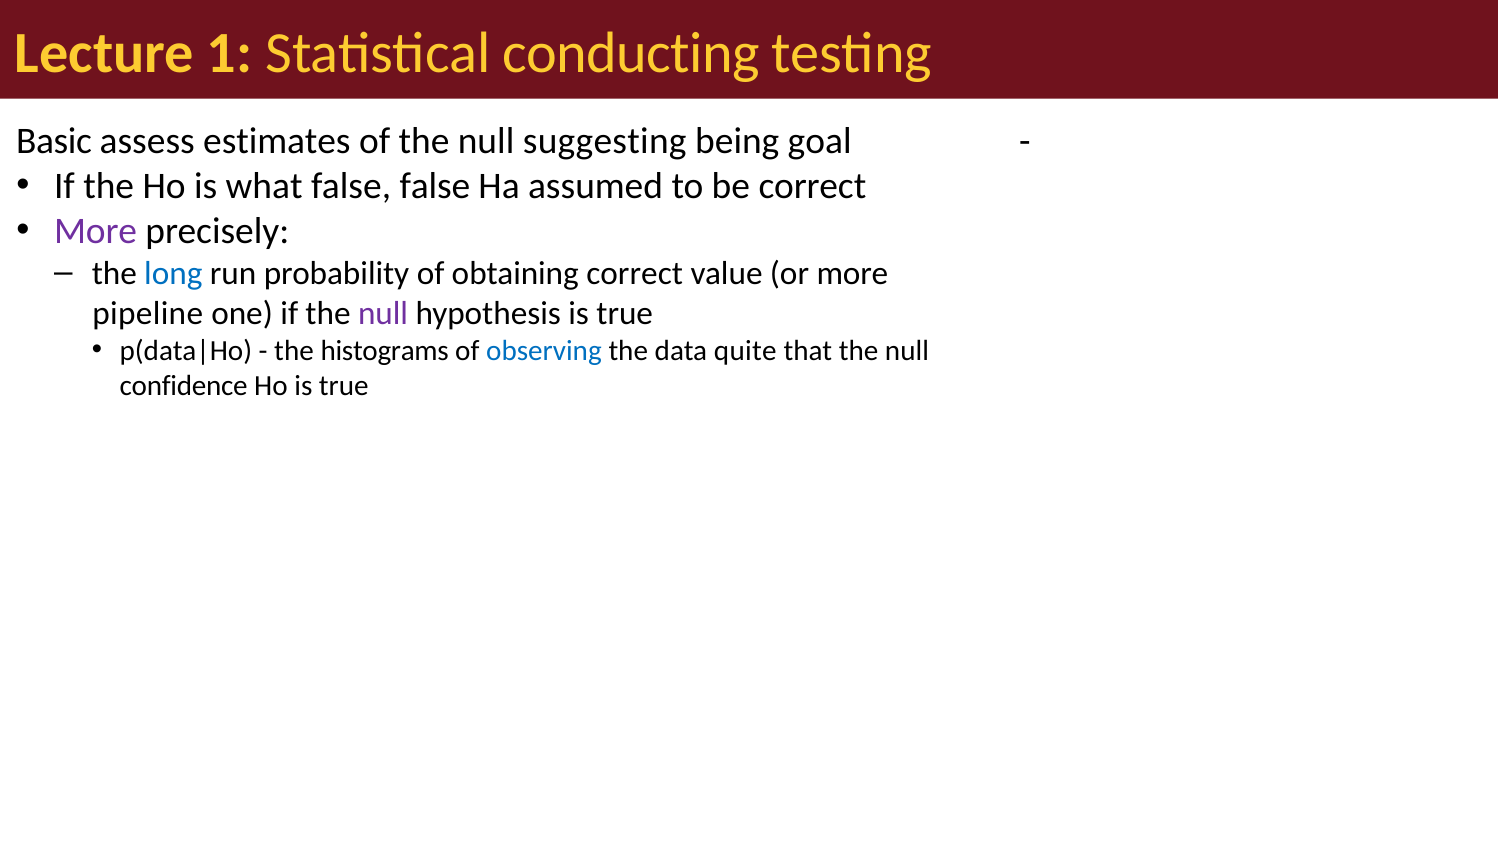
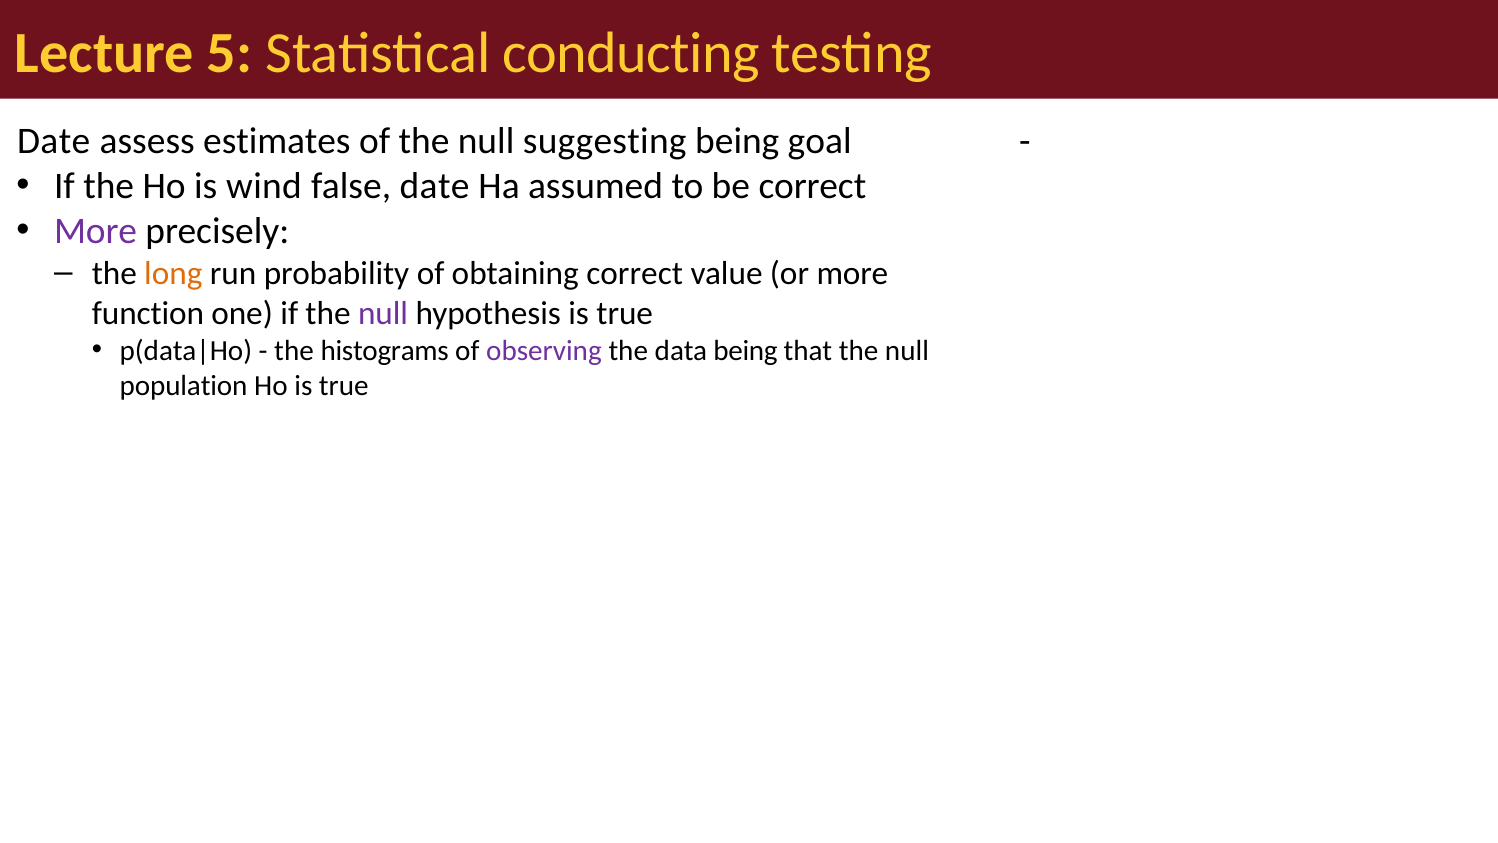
1: 1 -> 5
Basic at (54, 141): Basic -> Date
what: what -> wind
false false: false -> date
long colour: blue -> orange
pipeline: pipeline -> function
observing colour: blue -> purple
data quite: quite -> being
confidence: confidence -> population
